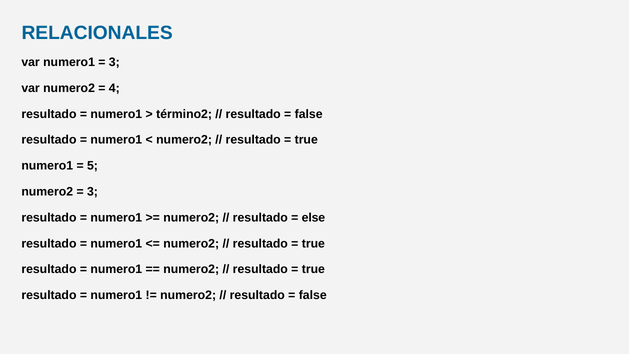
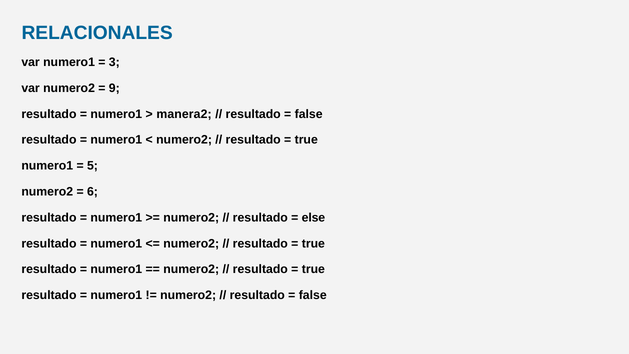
4: 4 -> 9
término2: término2 -> manera2
3 at (93, 192): 3 -> 6
